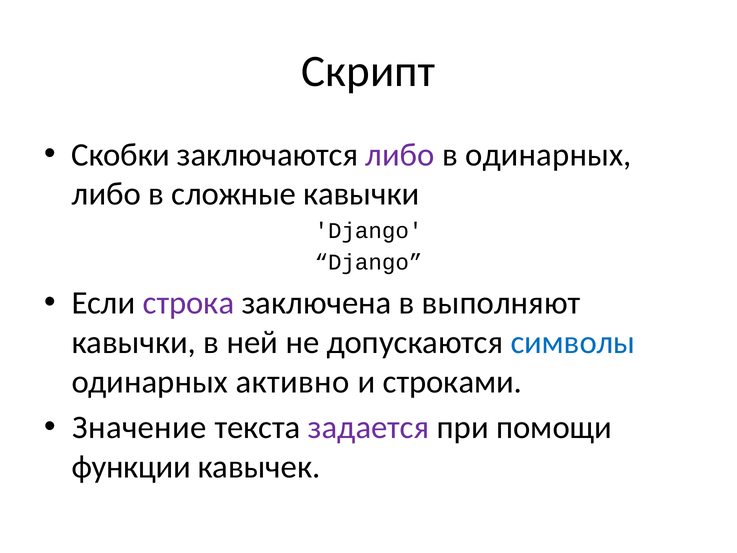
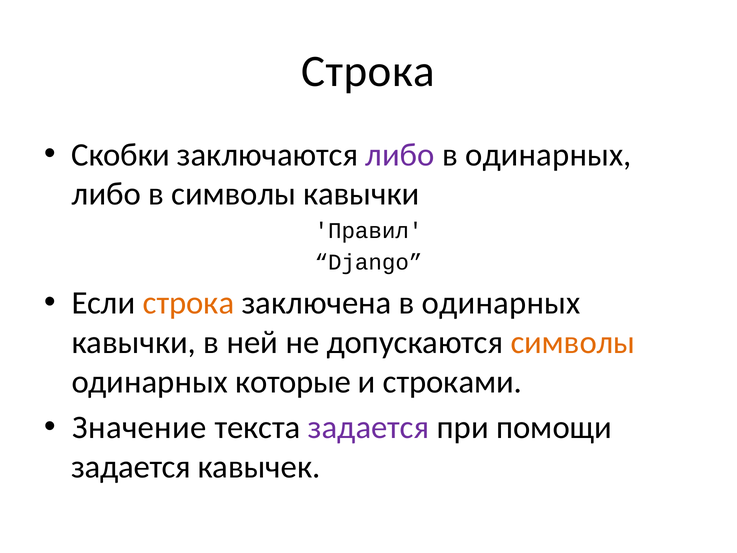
Скрипт at (368, 71): Скрипт -> Строка
в сложные: сложные -> символы
Django at (368, 231): Django -> Правил
строка at (189, 303) colour: purple -> orange
заключена в выполняют: выполняют -> одинарных
символы at (573, 342) colour: blue -> orange
активно: активно -> которые
функции at (131, 467): функции -> задается
